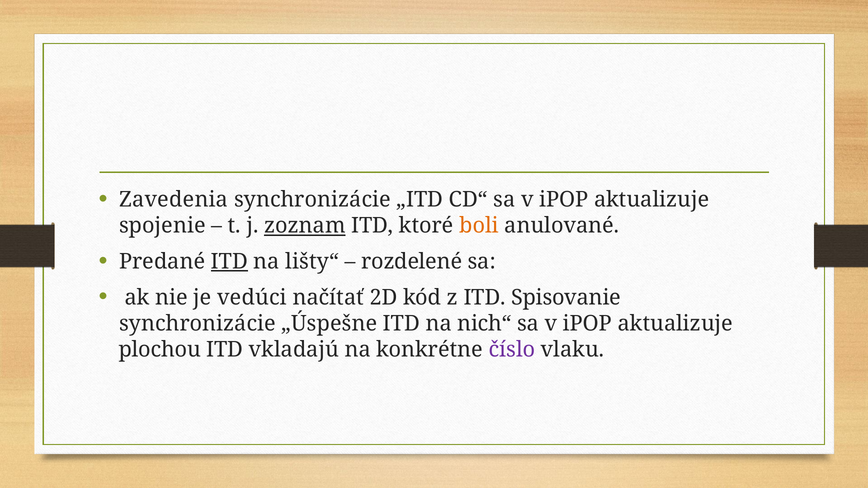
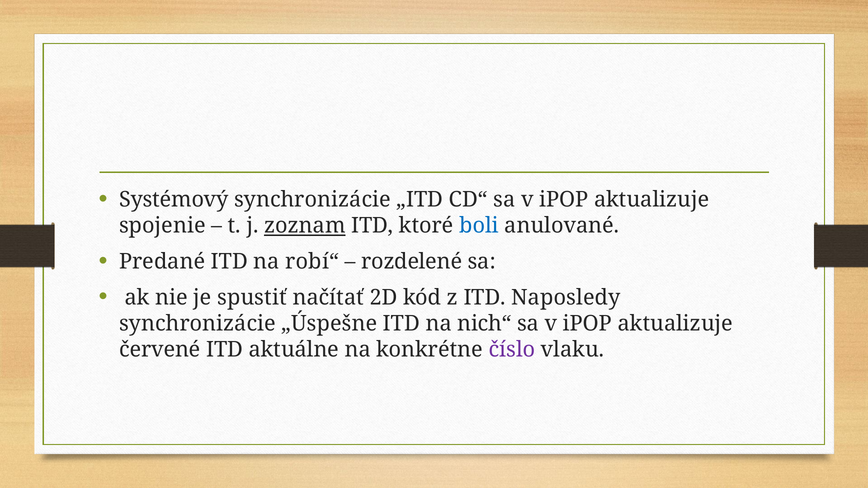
Zavedenia: Zavedenia -> Systémový
boli colour: orange -> blue
ITD at (229, 262) underline: present -> none
lišty“: lišty“ -> robí“
vedúci: vedúci -> spustiť
Spisovanie: Spisovanie -> Naposledy
plochou: plochou -> červené
vkladajú: vkladajú -> aktuálne
